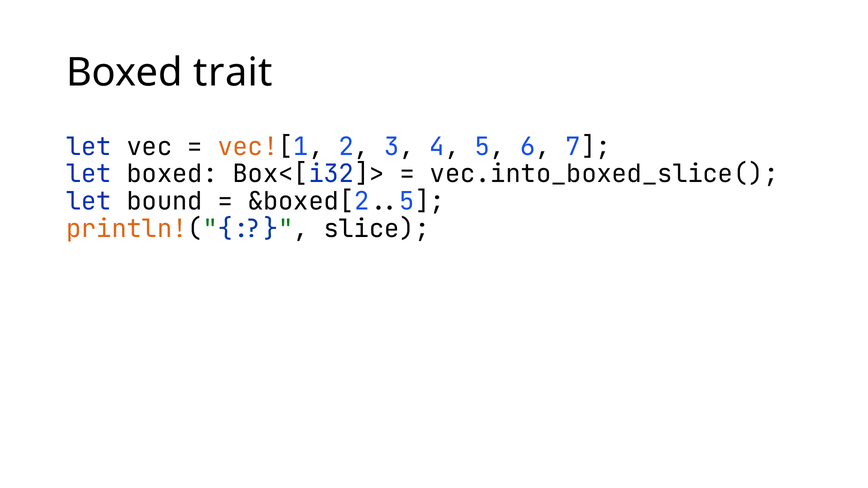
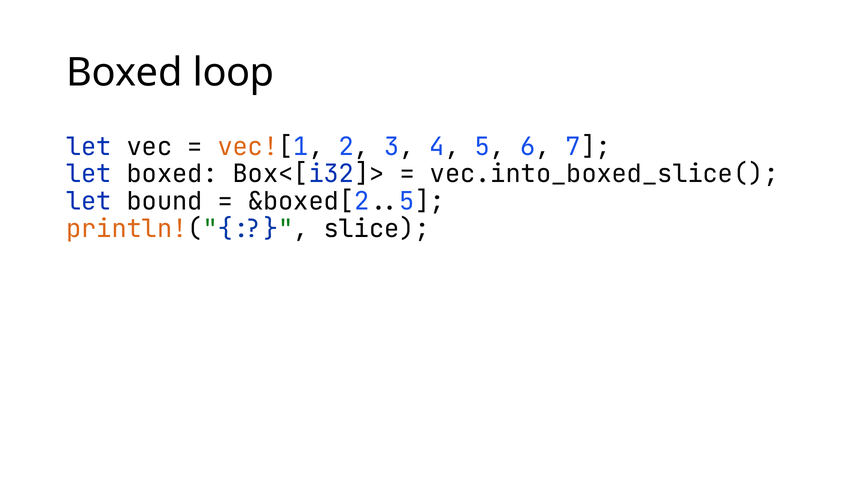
trait: trait -> loop
